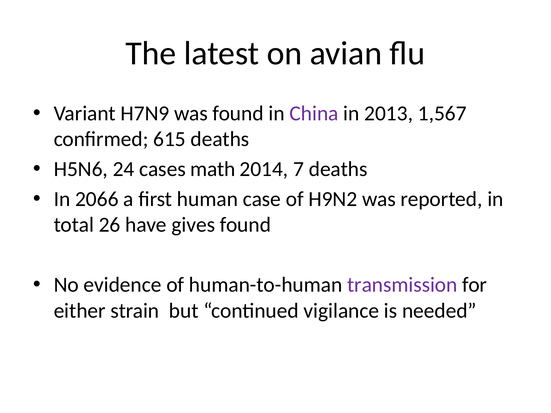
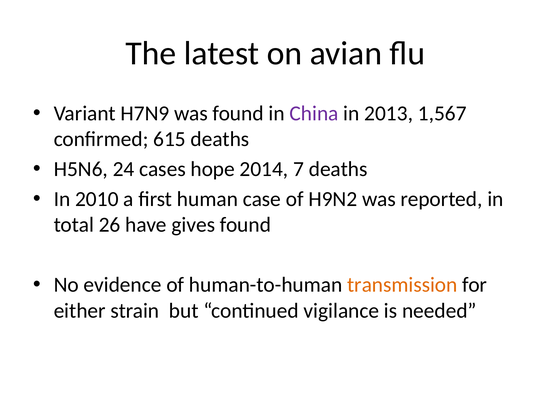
math: math -> hope
2066: 2066 -> 2010
transmission colour: purple -> orange
